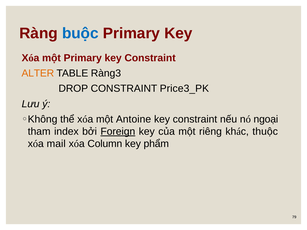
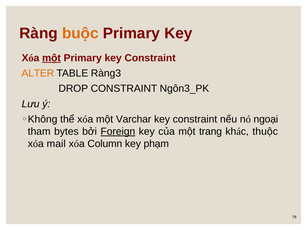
buộc colour: blue -> orange
một at (51, 58) underline: none -> present
Price3_PK: Price3_PK -> Ngôn3_PK
Antoine: Antoine -> Varchar
index: index -> bytes
riêng: riêng -> trang
phẩm: phẩm -> phạm
